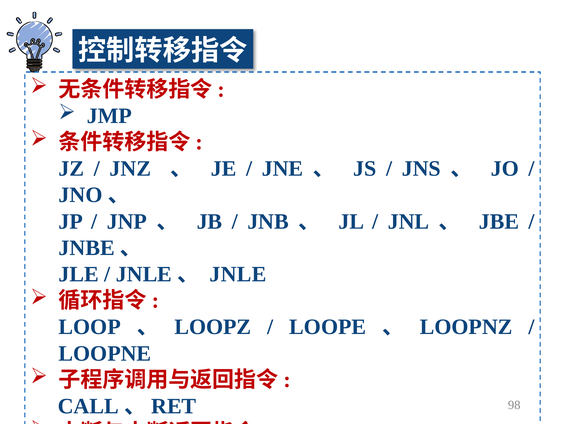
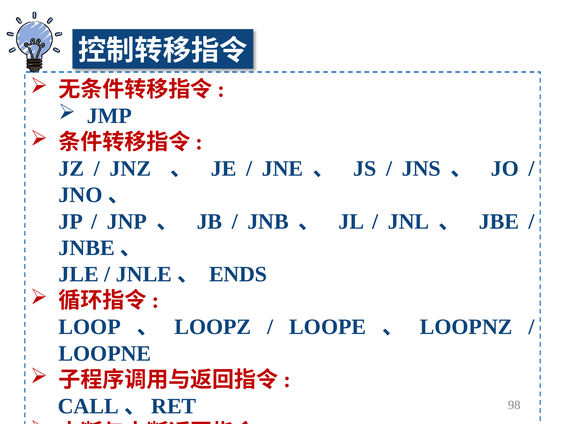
JNLE at (238, 274): JNLE -> ENDS
